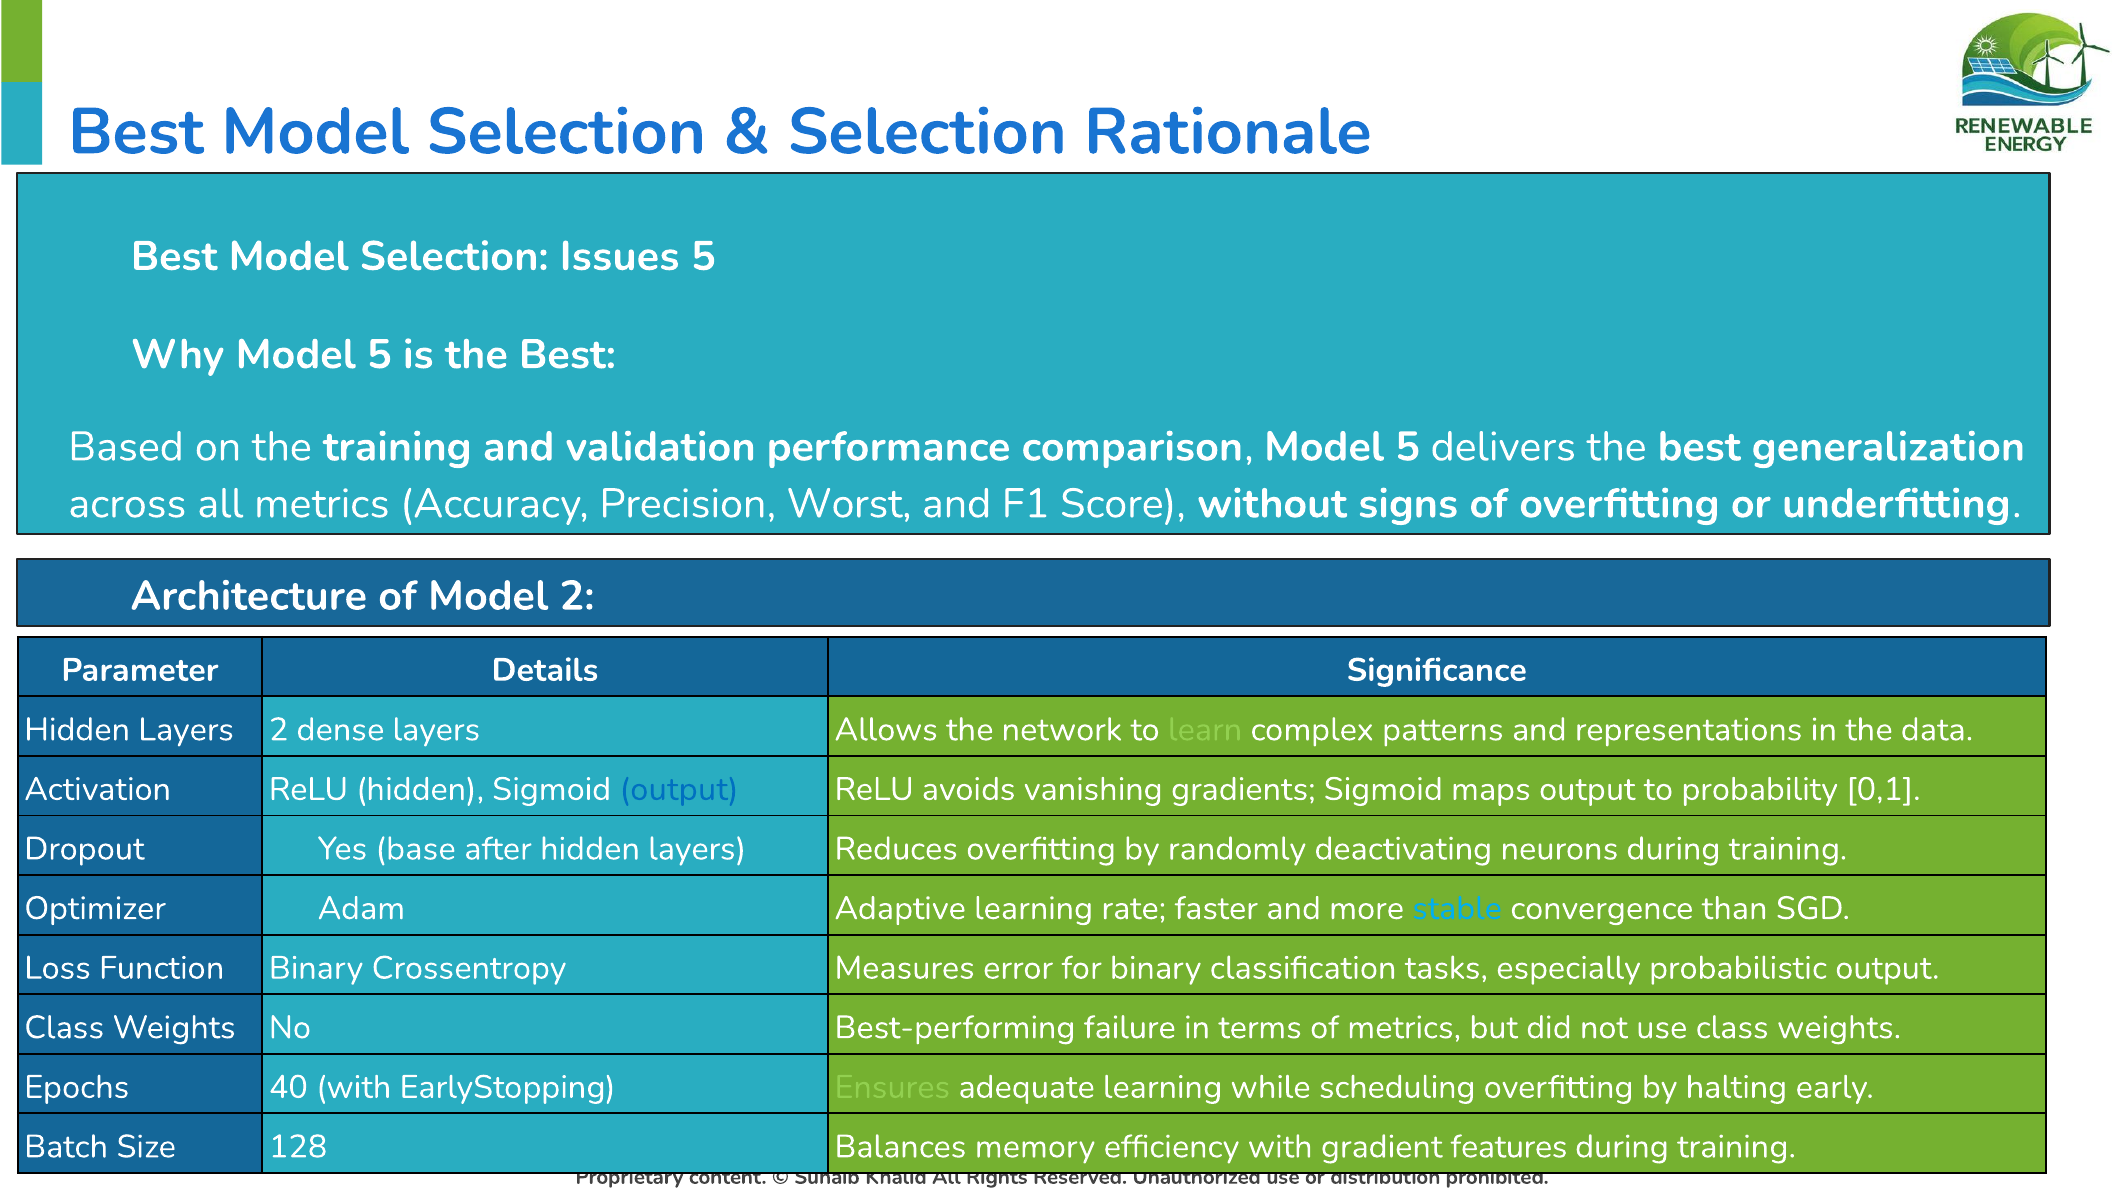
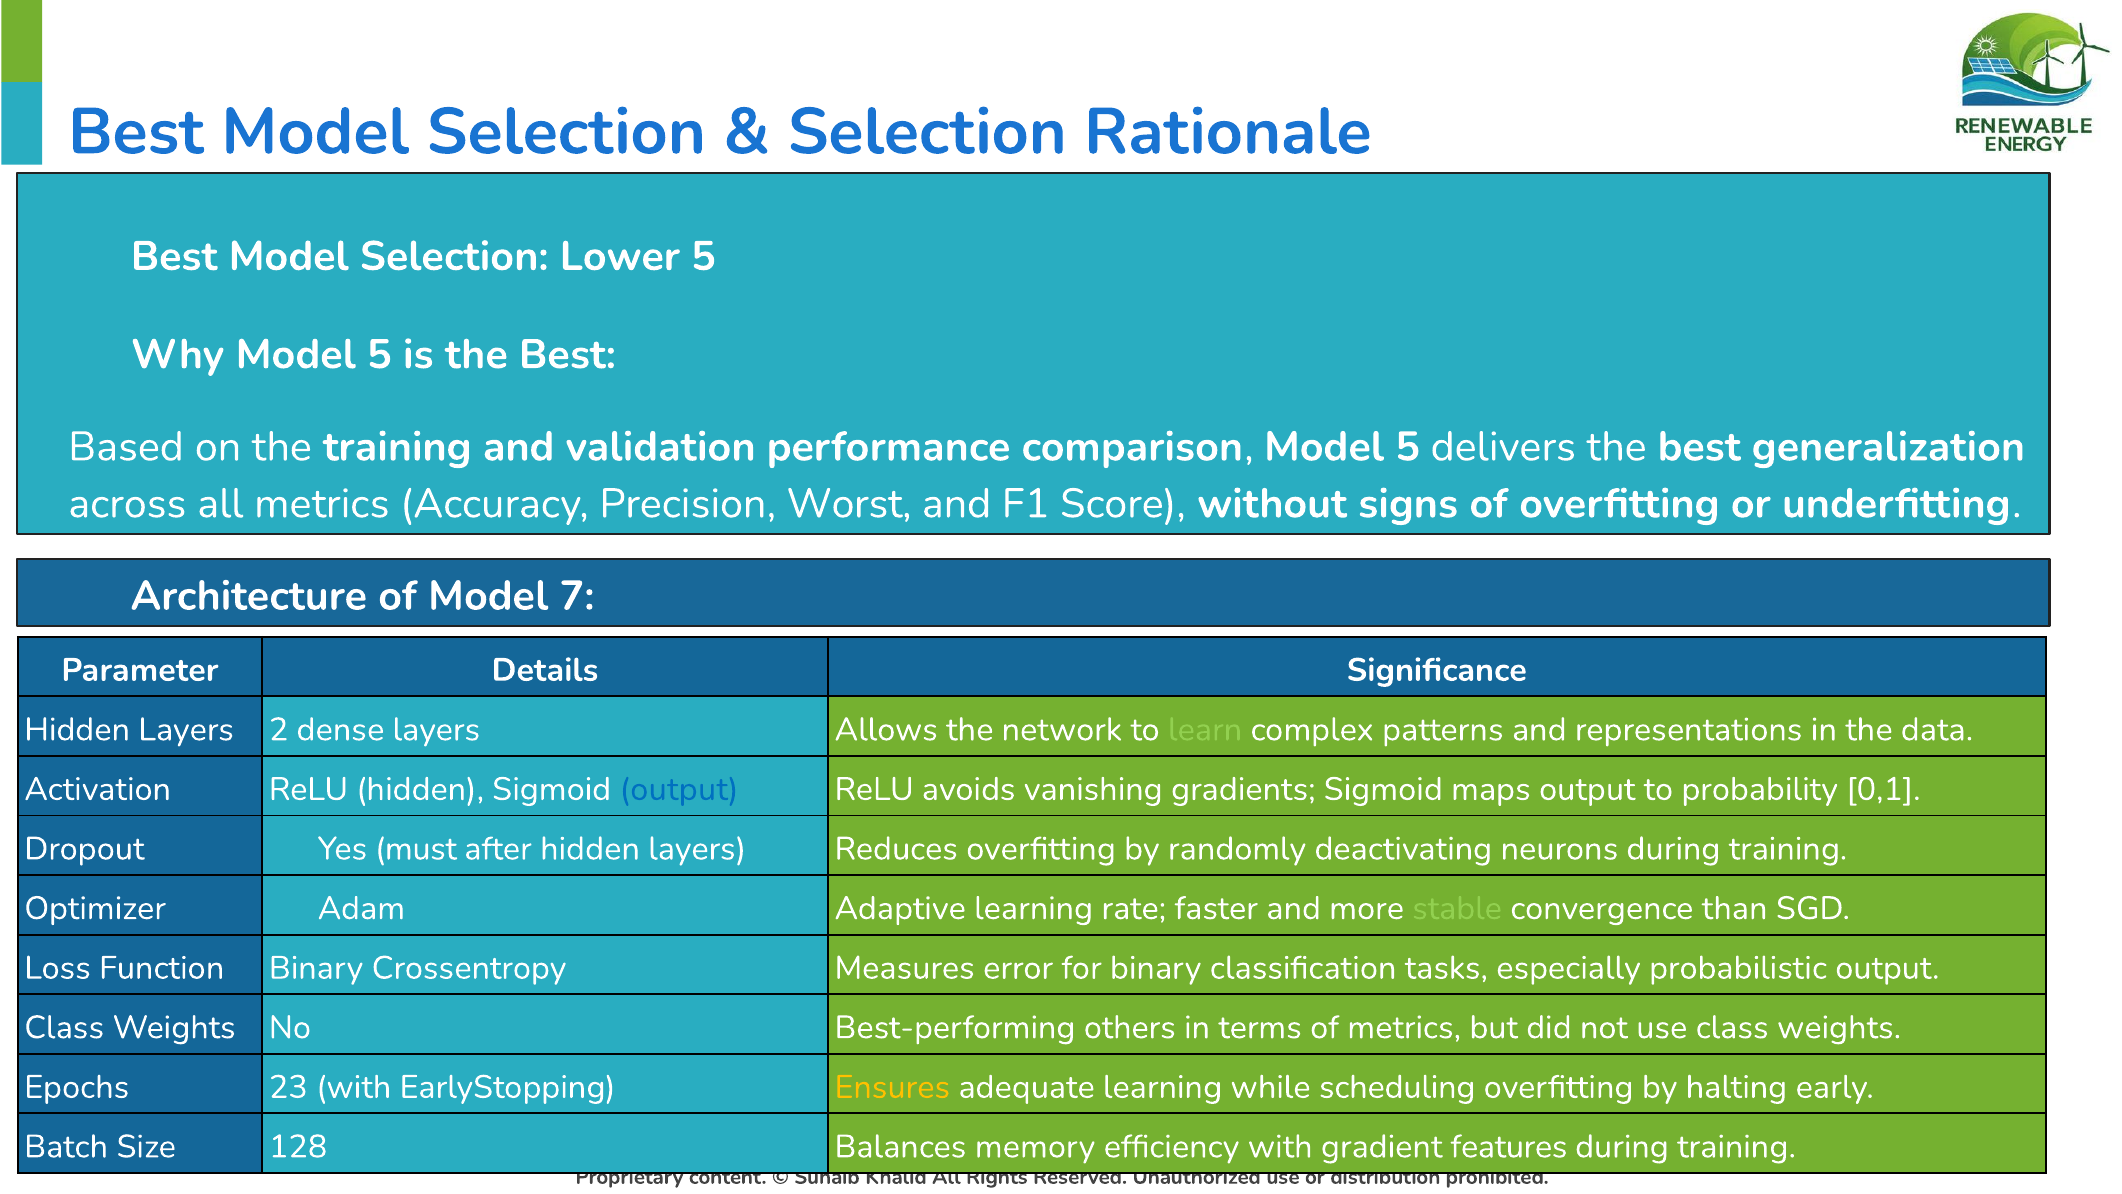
Issues: Issues -> Lower
Model 2: 2 -> 7
base: base -> must
stable colour: light blue -> light green
failure: failure -> others
40: 40 -> 23
Ensures colour: light green -> yellow
